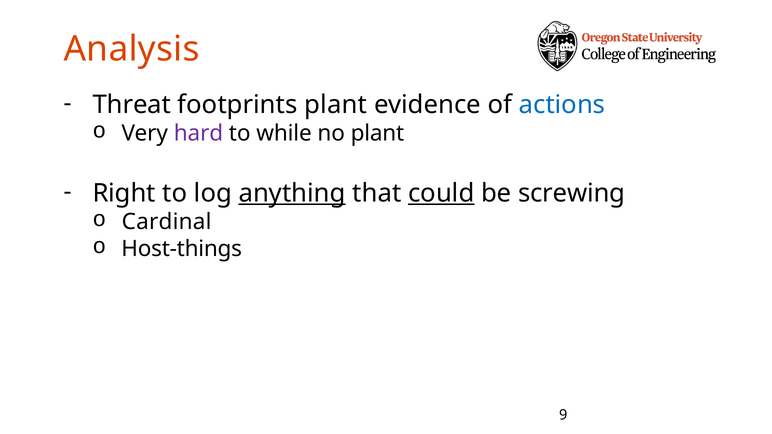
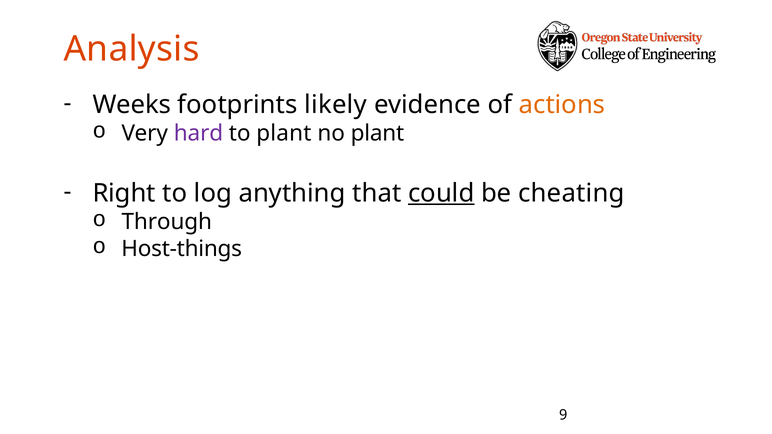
Threat: Threat -> Weeks
footprints plant: plant -> likely
actions colour: blue -> orange
to while: while -> plant
anything underline: present -> none
screwing: screwing -> cheating
Cardinal: Cardinal -> Through
